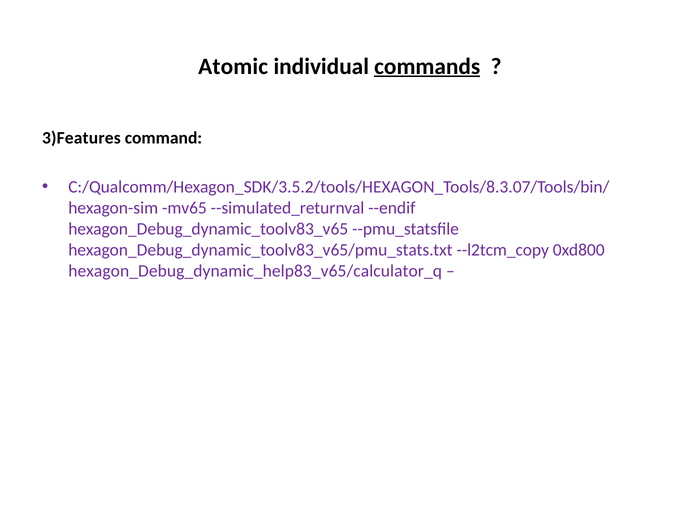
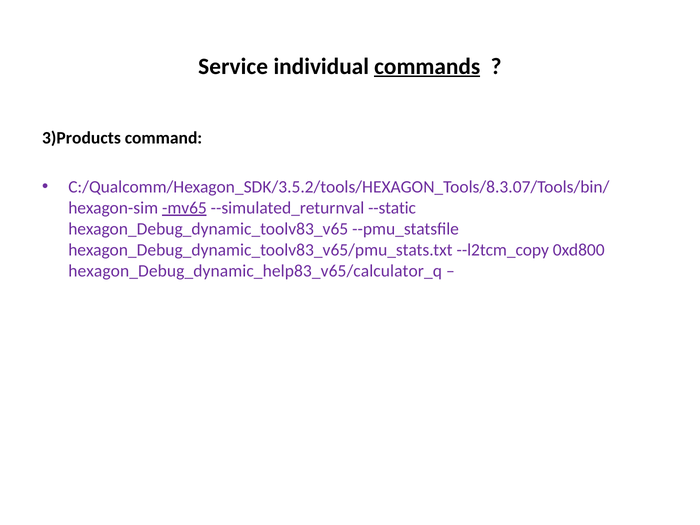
Atomic: Atomic -> Service
3)Features: 3)Features -> 3)Products
mv65 underline: none -> present
--endif: --endif -> --static
